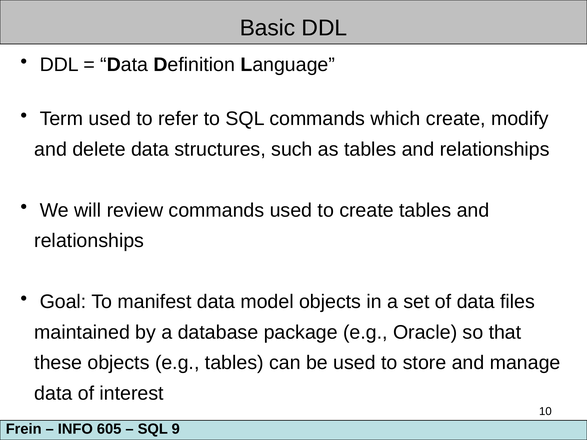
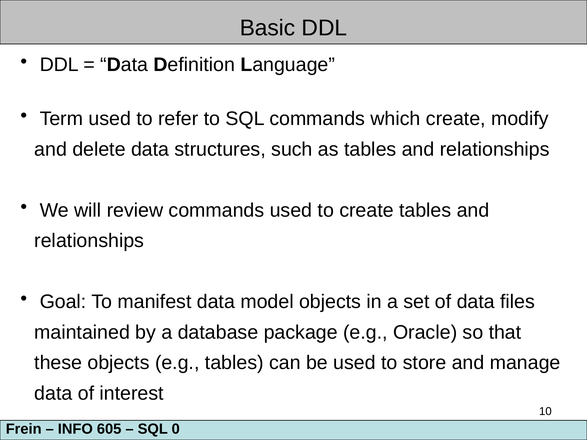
9: 9 -> 0
